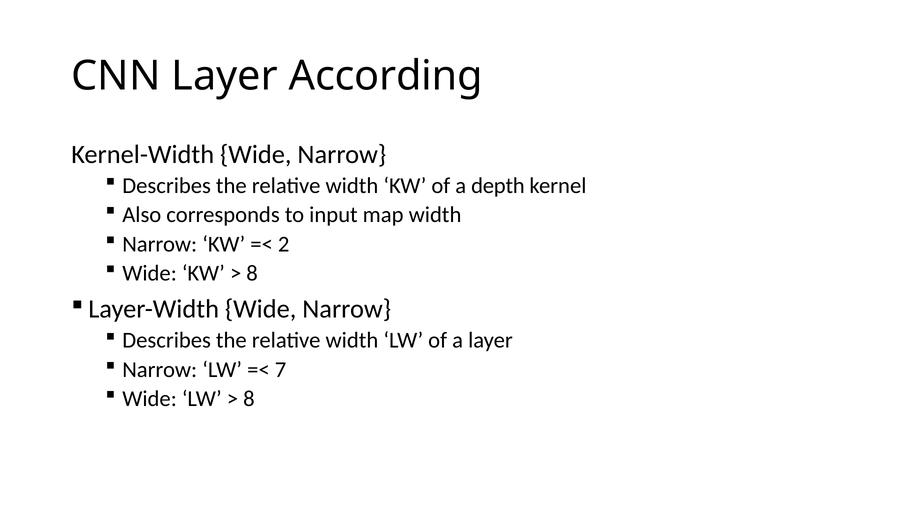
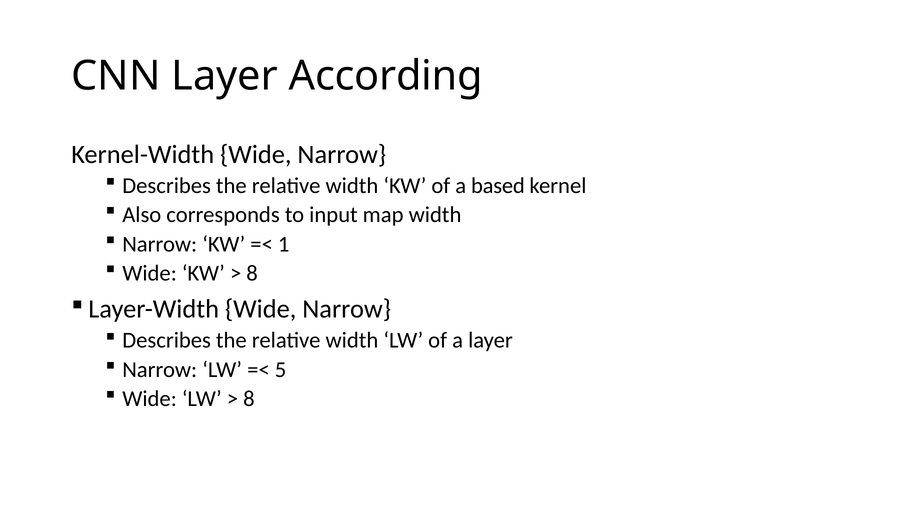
depth: depth -> based
2: 2 -> 1
7: 7 -> 5
